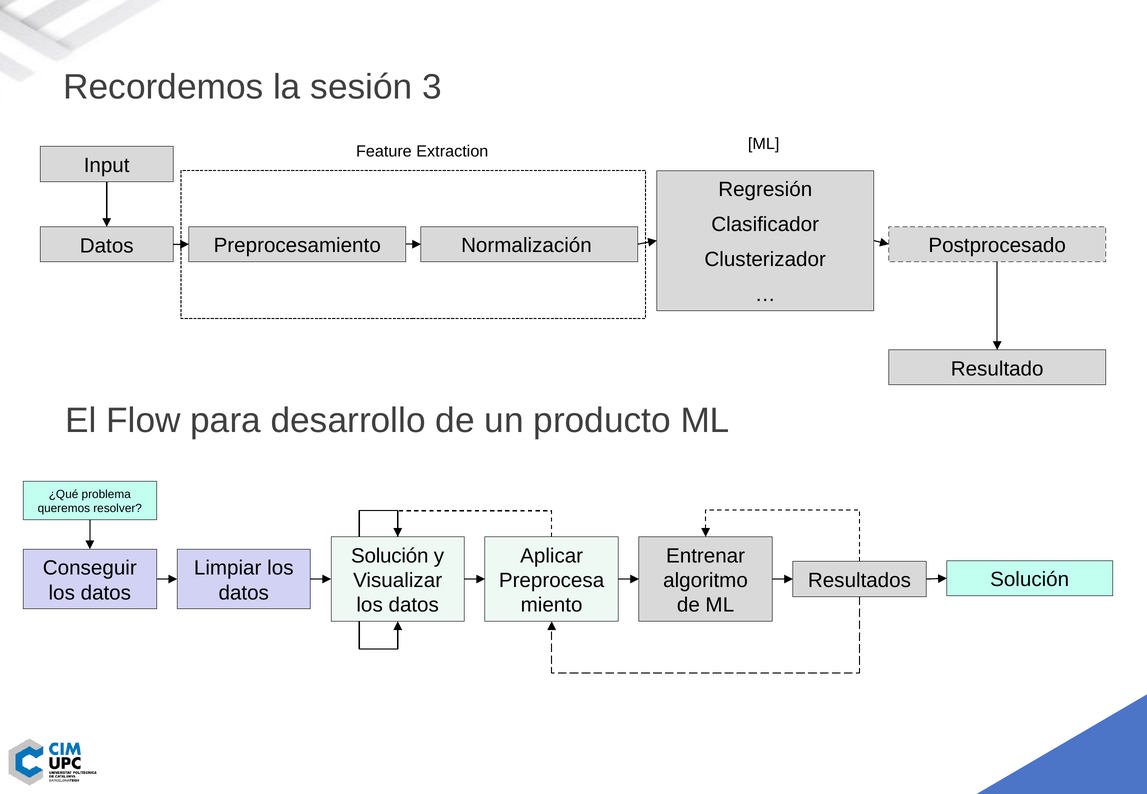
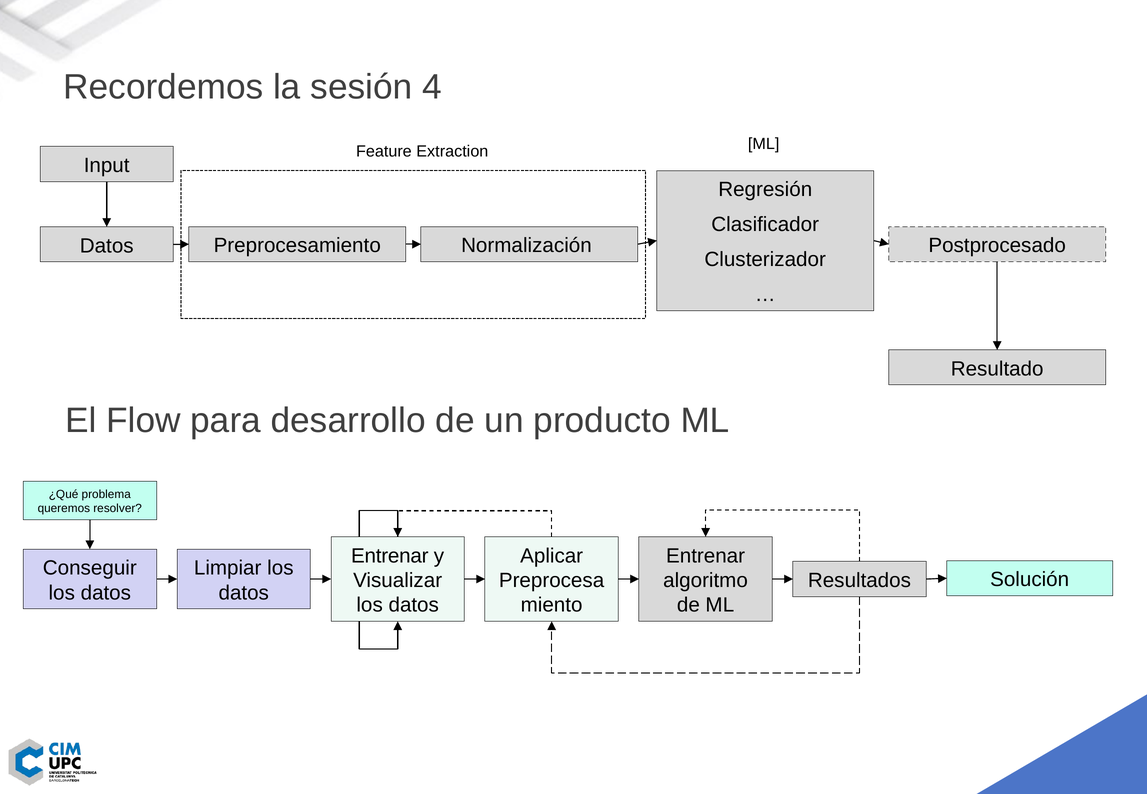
3: 3 -> 4
Solución at (390, 556): Solución -> Entrenar
